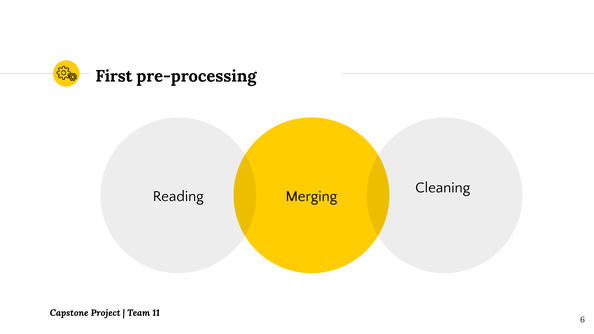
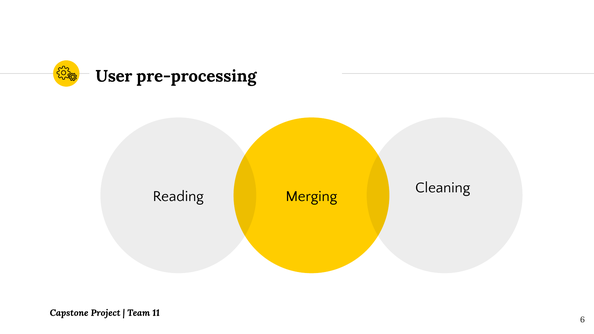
First: First -> User
